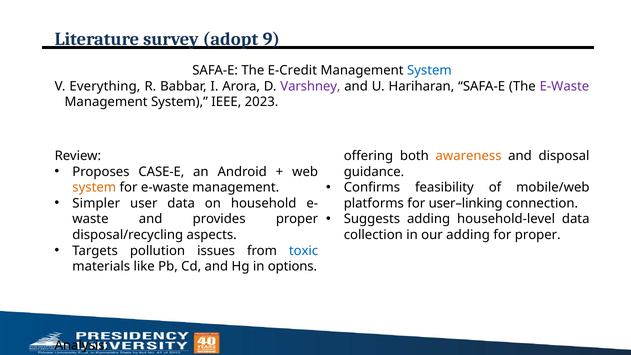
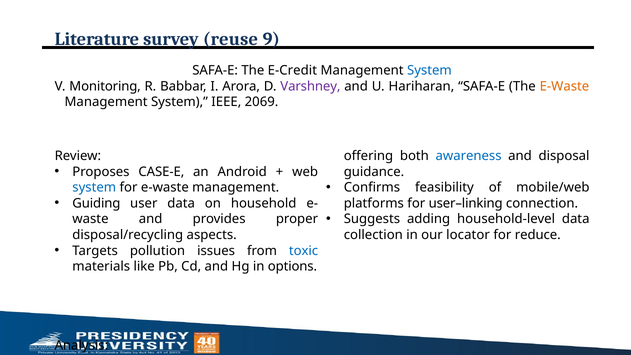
adopt: adopt -> reuse
Everything: Everything -> Monitoring
E-Waste at (564, 86) colour: purple -> orange
2023: 2023 -> 2069
awareness colour: orange -> blue
system at (94, 187) colour: orange -> blue
Simpler: Simpler -> Guiding
in our adding: adding -> locator
for proper: proper -> reduce
